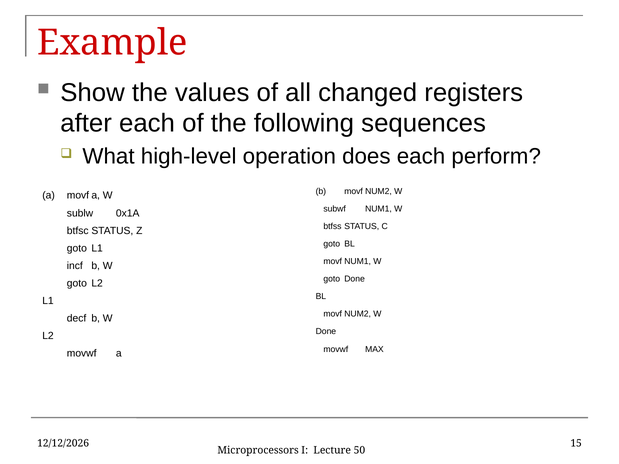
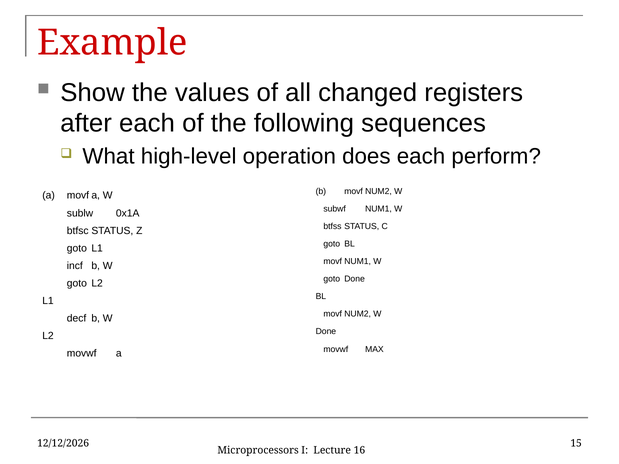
50: 50 -> 16
